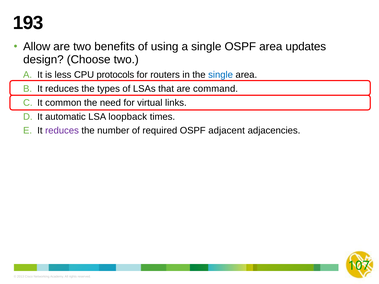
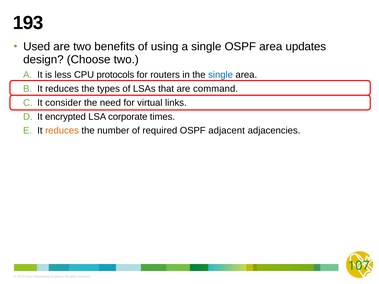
Allow: Allow -> Used
common: common -> consider
automatic: automatic -> encrypted
loopback: loopback -> corporate
reduces at (62, 131) colour: purple -> orange
